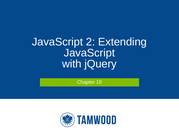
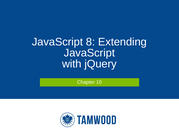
2: 2 -> 8
